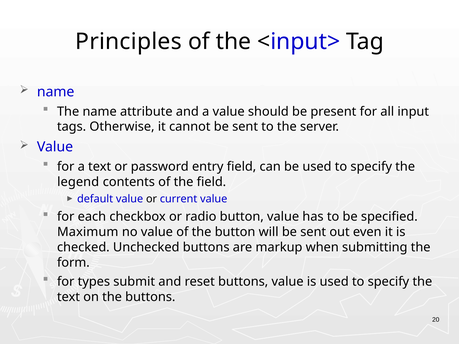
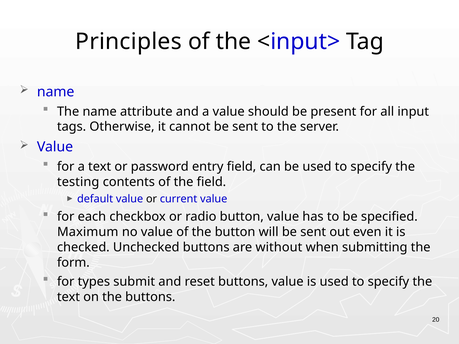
legend: legend -> testing
markup: markup -> without
